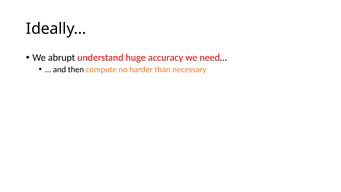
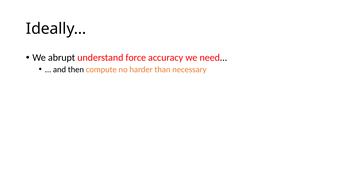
huge: huge -> force
